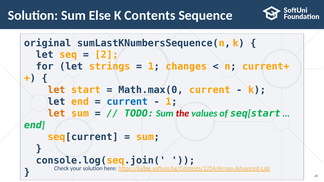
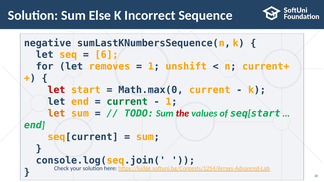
Contents: Contents -> Incorrect
original: original -> negative
2: 2 -> 6
strings: strings -> removes
changes: changes -> unshift
let at (56, 90) colour: orange -> red
current at (127, 102) colour: blue -> green
